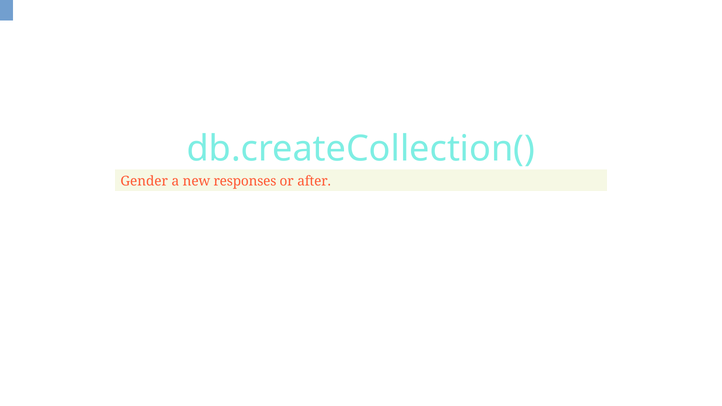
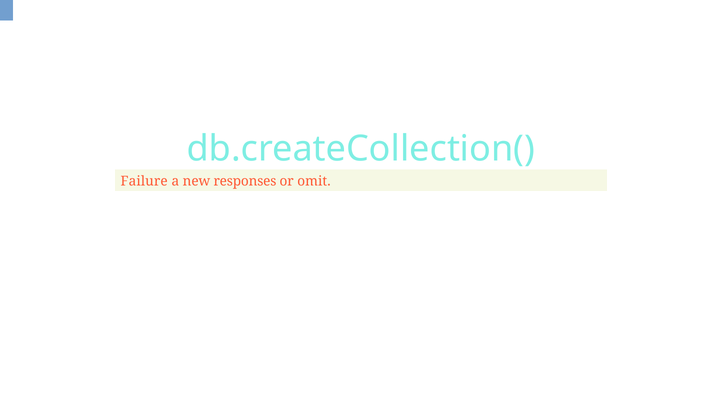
Gender: Gender -> Failure
after: after -> omit
